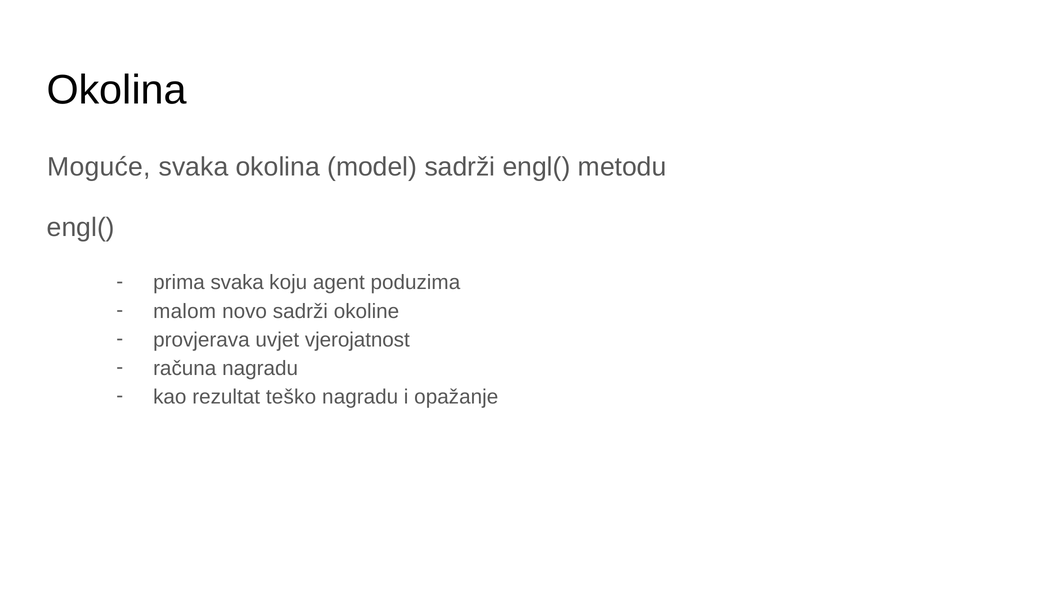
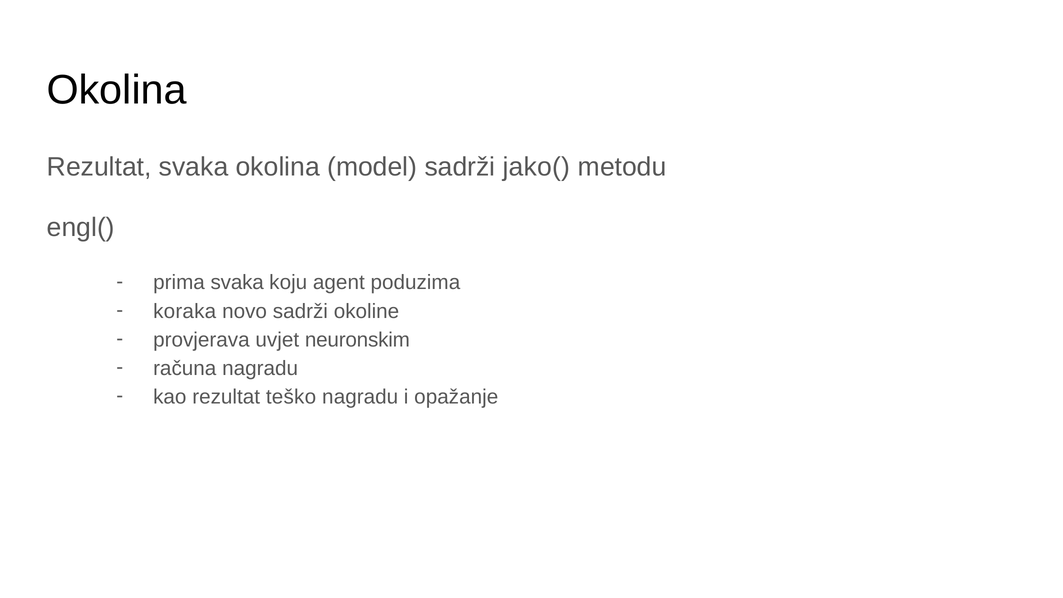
Moguće at (99, 167): Moguće -> Rezultat
sadrži engl(: engl( -> jako(
malom: malom -> koraka
vjerojatnost: vjerojatnost -> neuronskim
